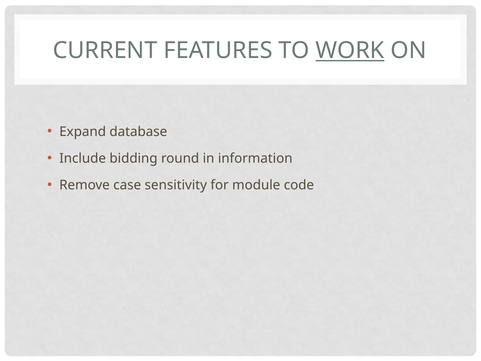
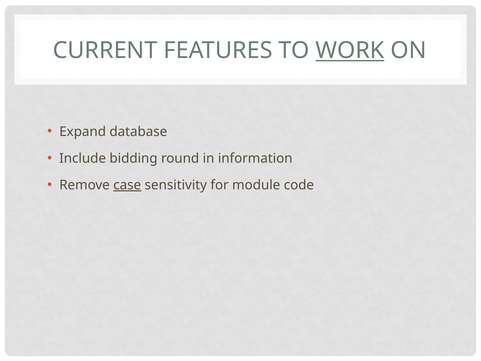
case underline: none -> present
